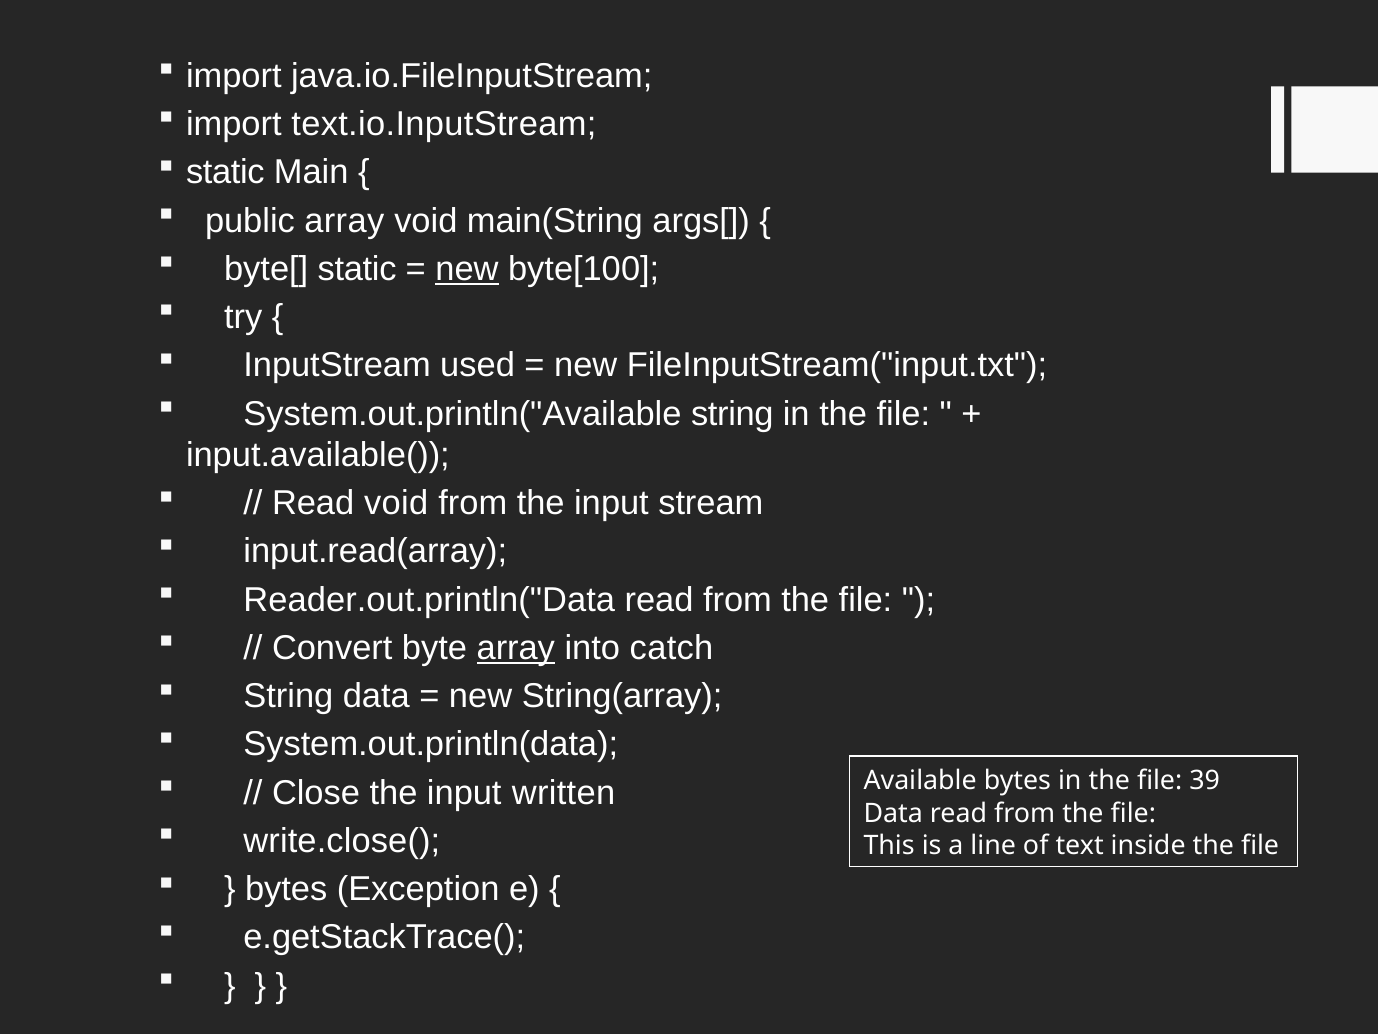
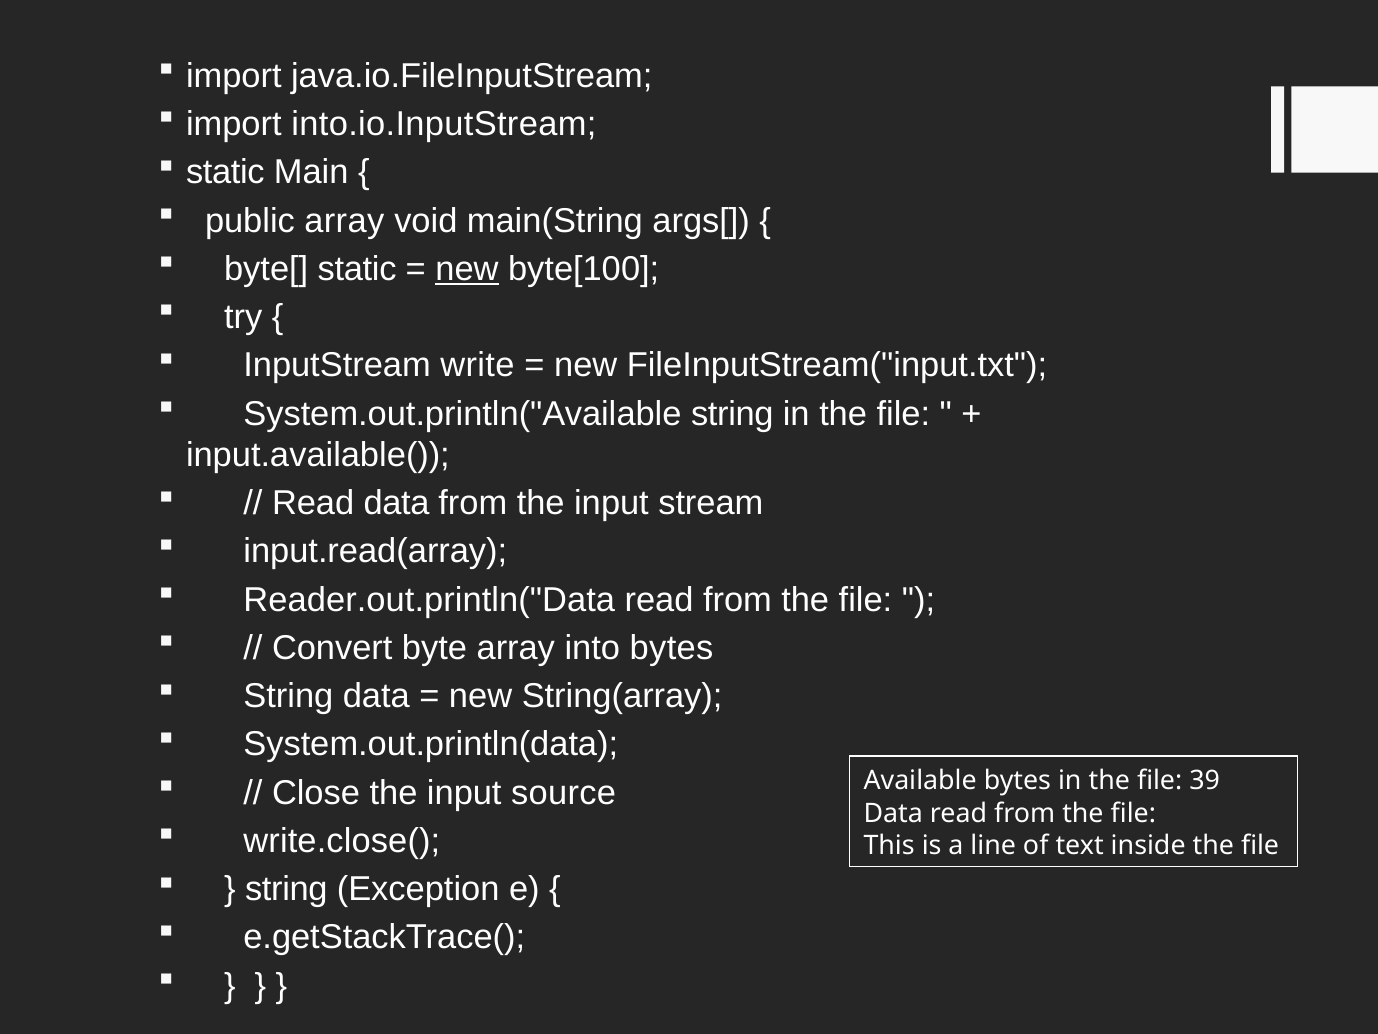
text.io.InputStream: text.io.InputStream -> into.io.InputStream
used: used -> write
Read void: void -> data
array at (516, 648) underline: present -> none
into catch: catch -> bytes
written: written -> source
bytes at (286, 889): bytes -> string
